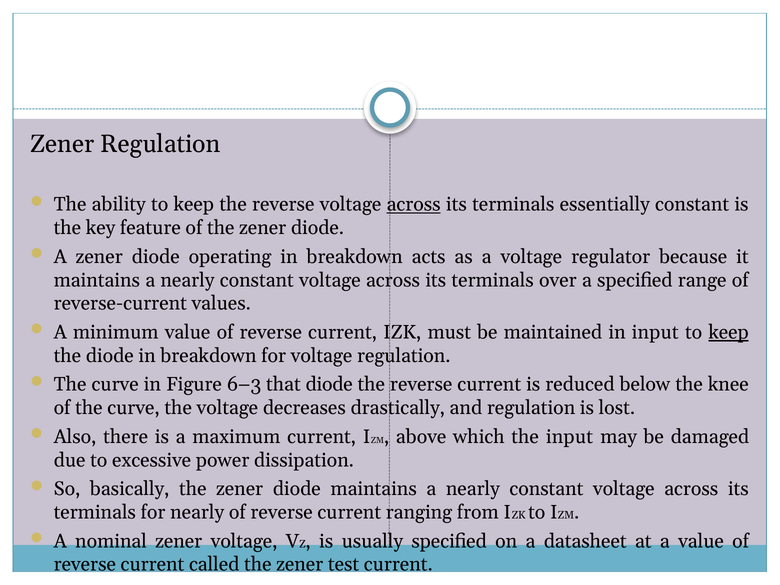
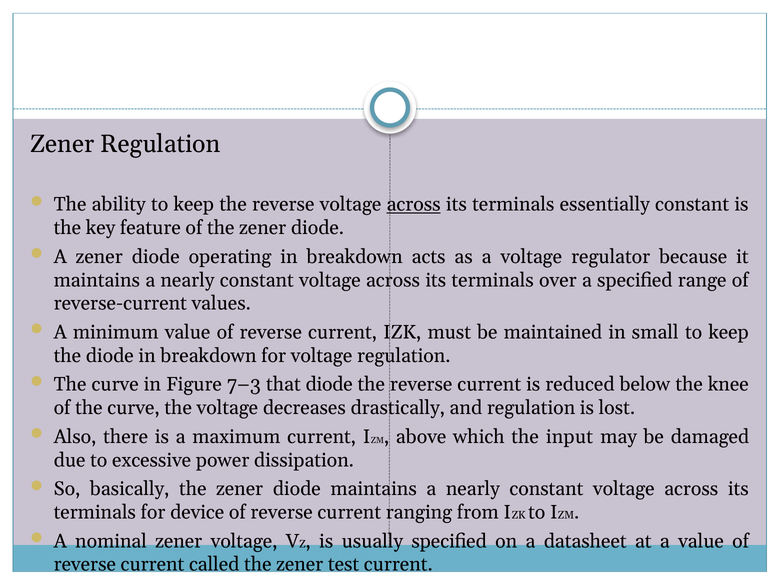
in input: input -> small
keep at (729, 332) underline: present -> none
6–3: 6–3 -> 7–3
for nearly: nearly -> device
